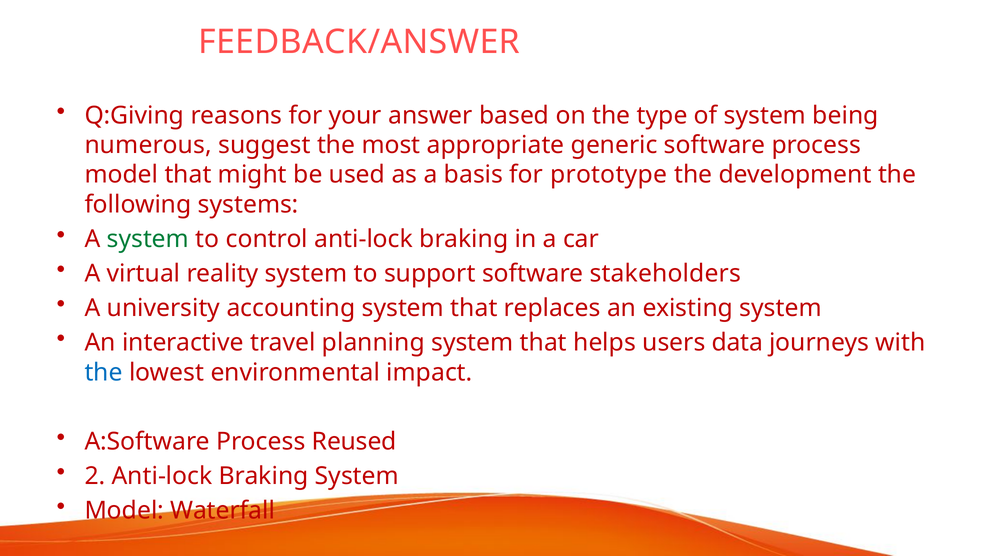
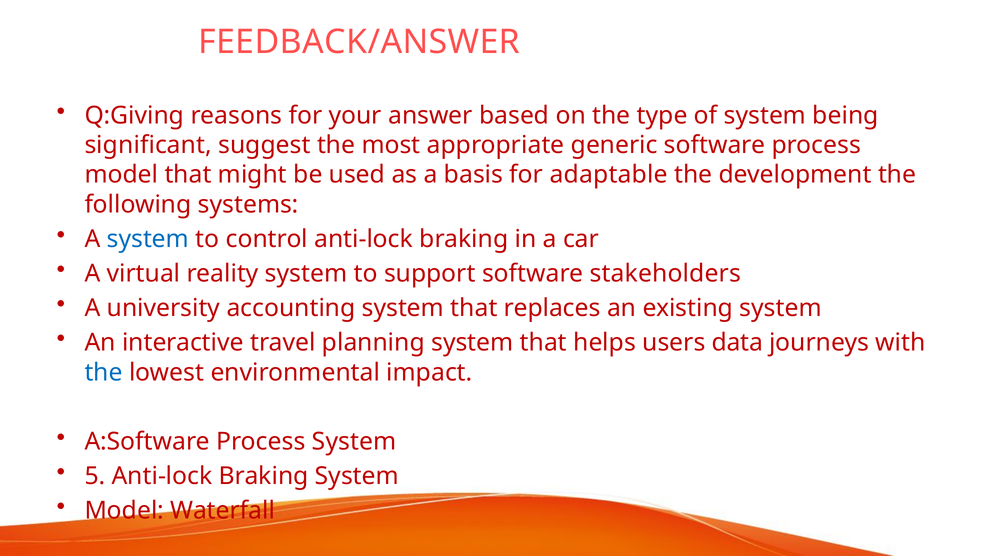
numerous: numerous -> significant
prototype: prototype -> adaptable
system at (148, 239) colour: green -> blue
Process Reused: Reused -> System
2: 2 -> 5
